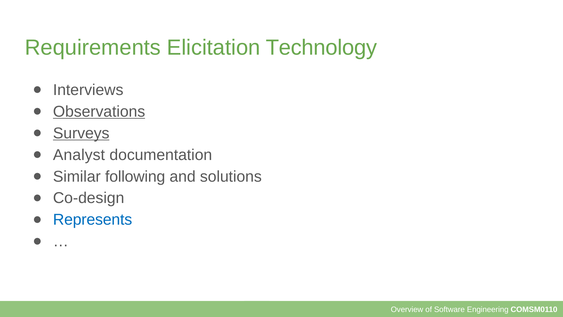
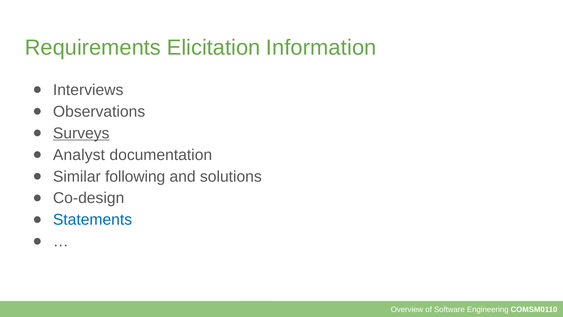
Technology: Technology -> Information
Observations underline: present -> none
Represents: Represents -> Statements
